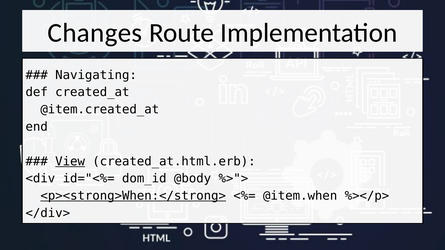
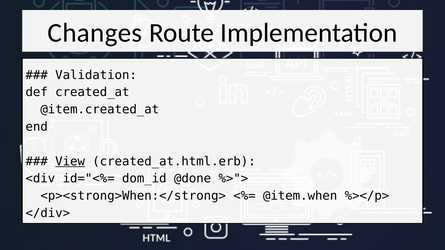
Navigating: Navigating -> Validation
@body: @body -> @done
<p><strong>When:</strong> underline: present -> none
